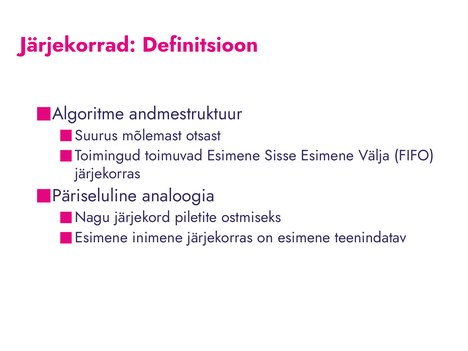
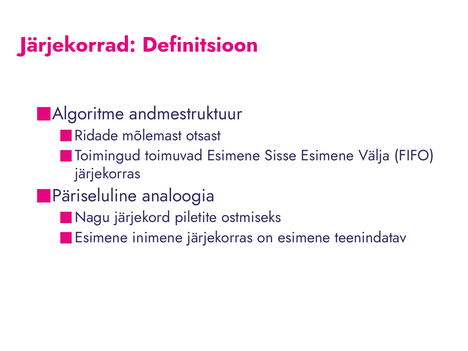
Suurus: Suurus -> Ridade
